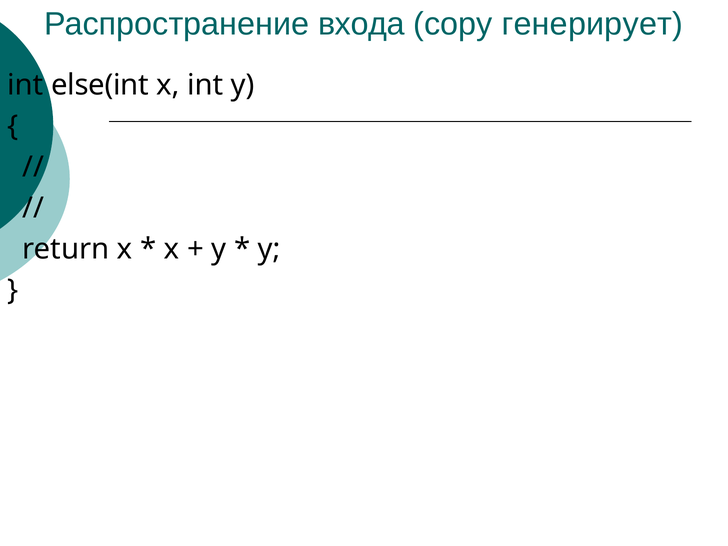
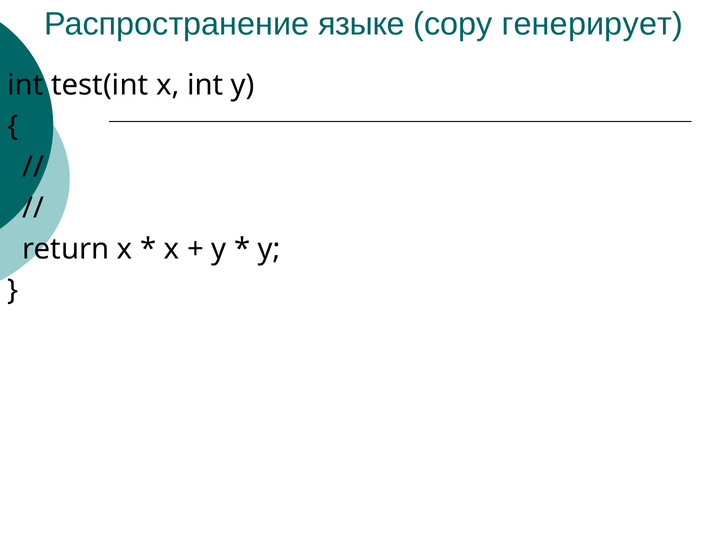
входа: входа -> языке
else(int: else(int -> test(int
